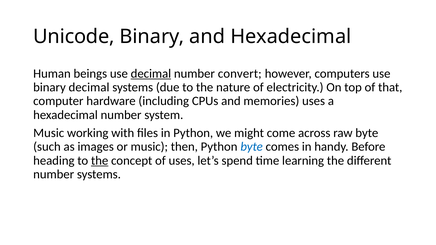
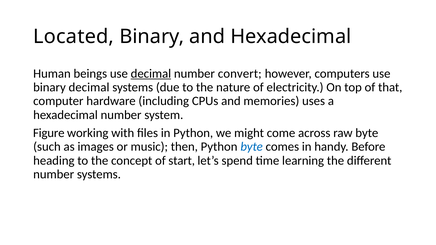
Unicode: Unicode -> Located
Music at (49, 133): Music -> Figure
the at (100, 161) underline: present -> none
of uses: uses -> start
